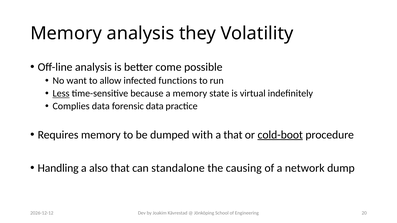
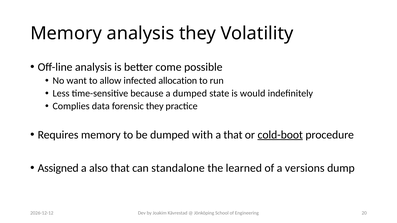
functions: functions -> allocation
Less underline: present -> none
a memory: memory -> dumped
virtual: virtual -> would
forensic data: data -> they
Handling: Handling -> Assigned
causing: causing -> learned
network: network -> versions
